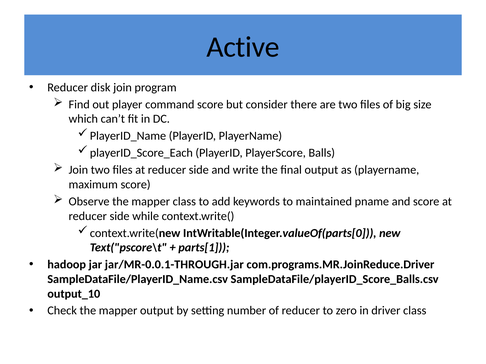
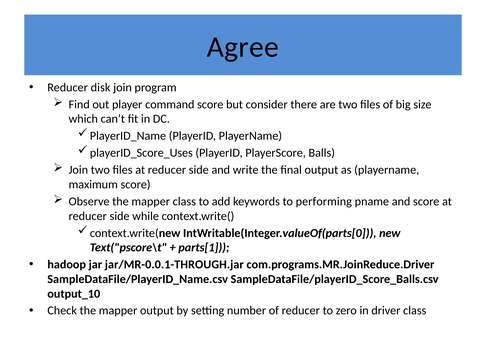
Active: Active -> Agree
playerID_Score_Each: playerID_Score_Each -> playerID_Score_Uses
maintained: maintained -> performing
